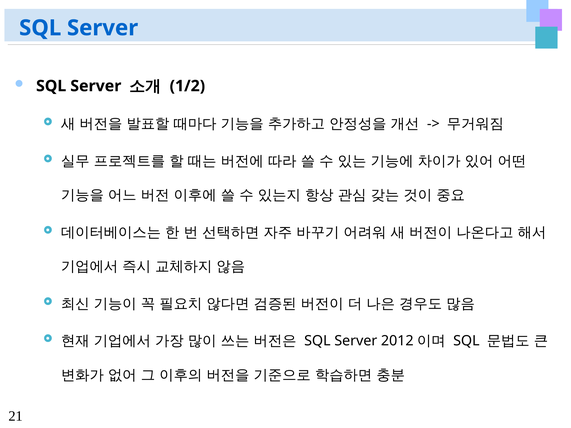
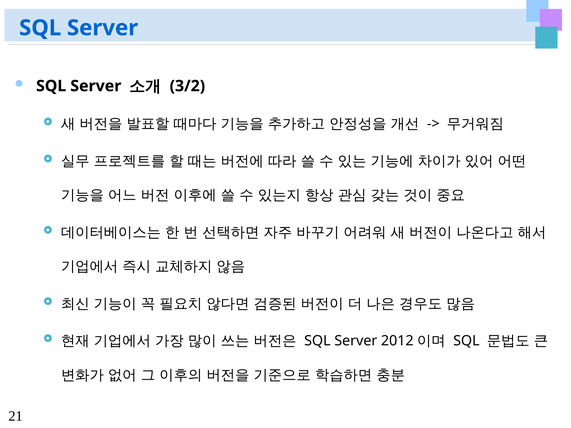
1/2: 1/2 -> 3/2
